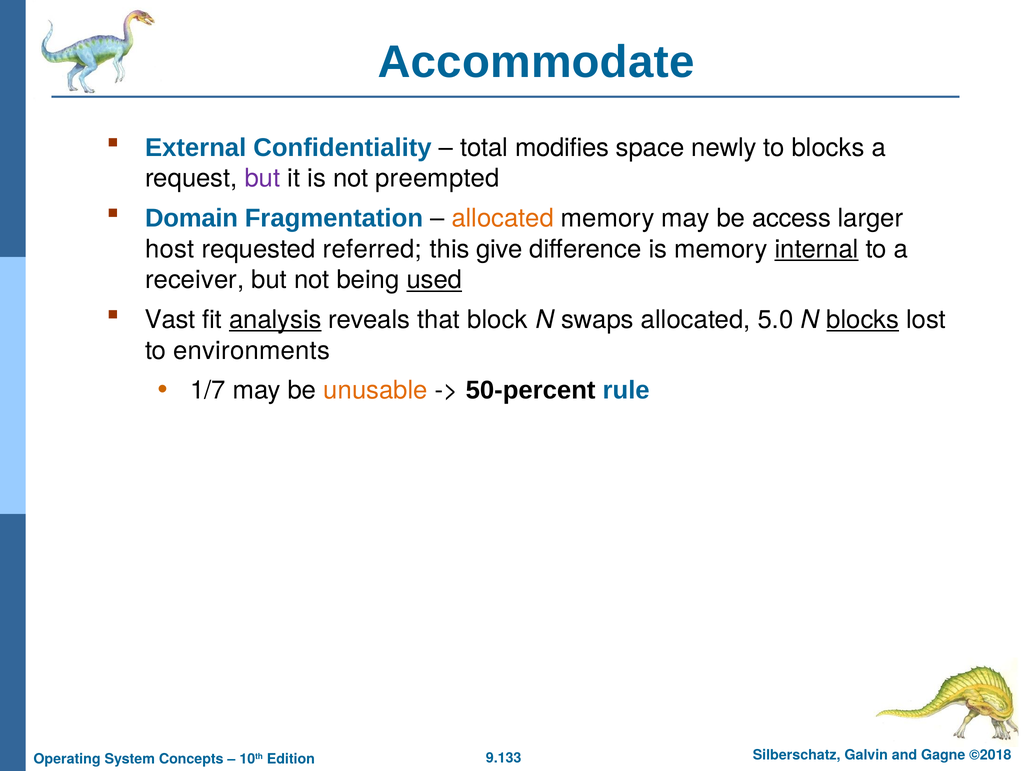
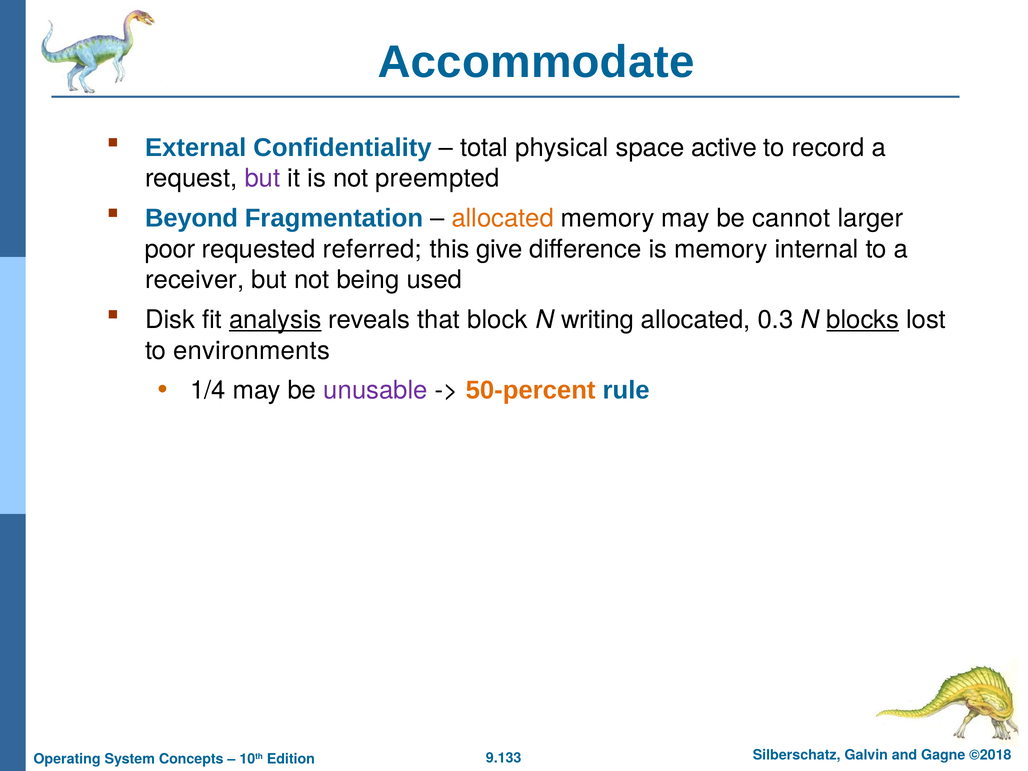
modifies: modifies -> physical
newly: newly -> active
to blocks: blocks -> record
Domain: Domain -> Beyond
access: access -> cannot
host: host -> poor
internal underline: present -> none
used underline: present -> none
Vast: Vast -> Disk
swaps: swaps -> writing
5.0: 5.0 -> 0.3
1/7: 1/7 -> 1/4
unusable colour: orange -> purple
50-percent colour: black -> orange
